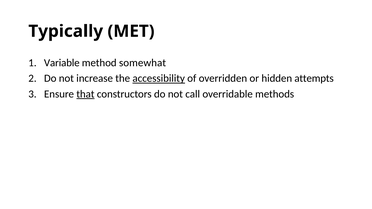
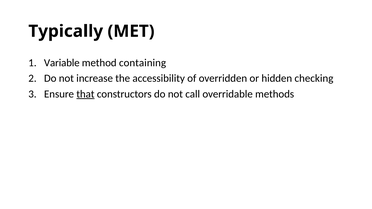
somewhat: somewhat -> containing
accessibility underline: present -> none
attempts: attempts -> checking
